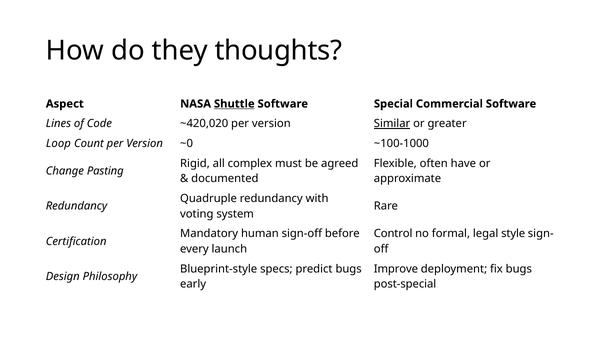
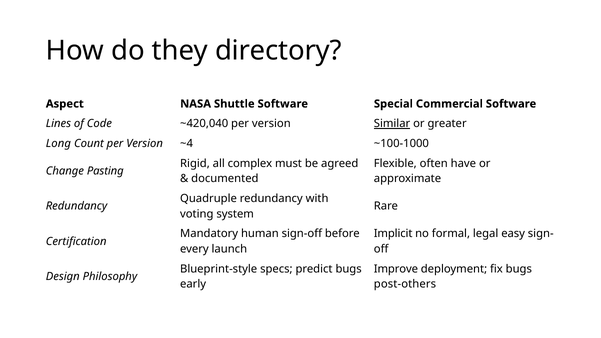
thoughts: thoughts -> directory
Shuttle underline: present -> none
~420,020: ~420,020 -> ~420,040
Loop: Loop -> Long
~0: ~0 -> ~4
Control: Control -> Implicit
style: style -> easy
post-special: post-special -> post-others
